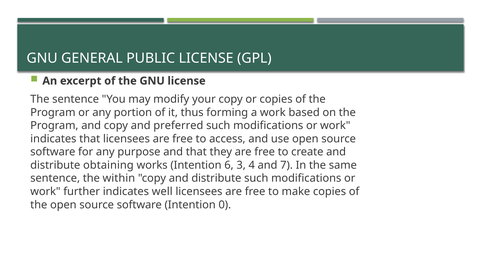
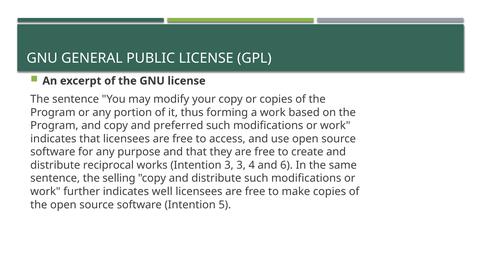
obtaining: obtaining -> reciprocal
Intention 6: 6 -> 3
7: 7 -> 6
within: within -> selling
0: 0 -> 5
